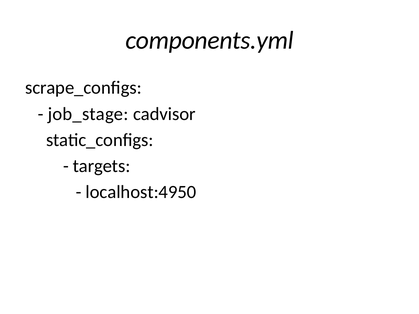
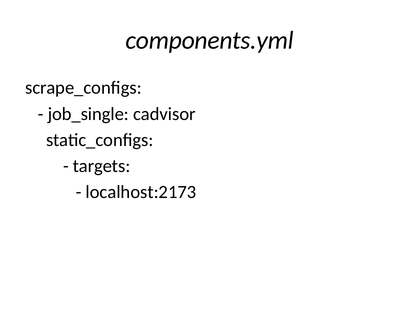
job_stage: job_stage -> job_single
localhost:4950: localhost:4950 -> localhost:2173
